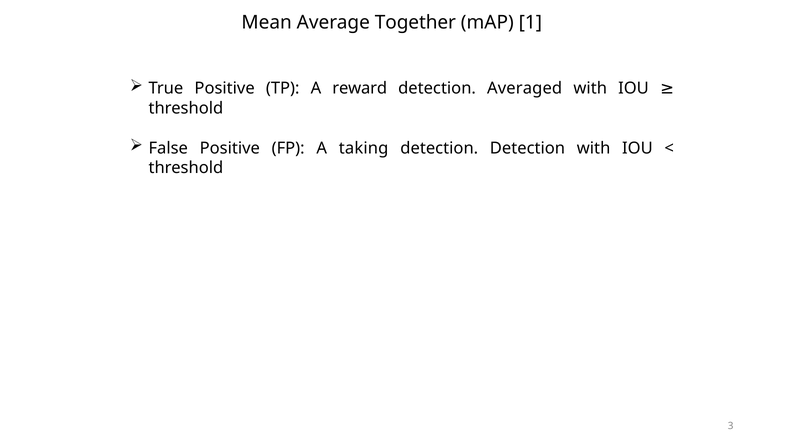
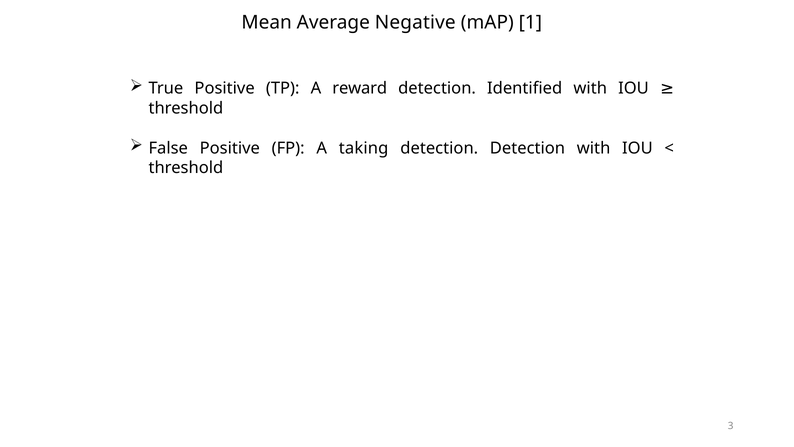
Together: Together -> Negative
Averaged: Averaged -> Identified
